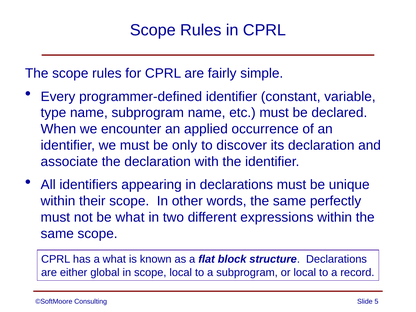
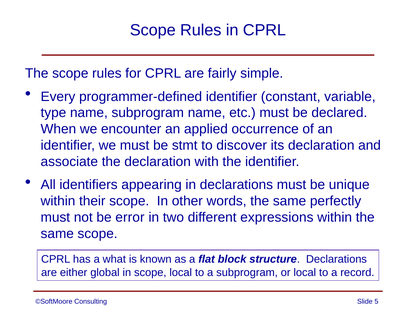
only: only -> stmt
be what: what -> error
